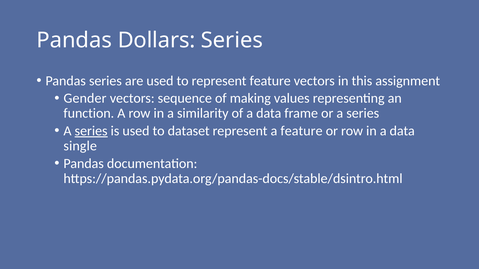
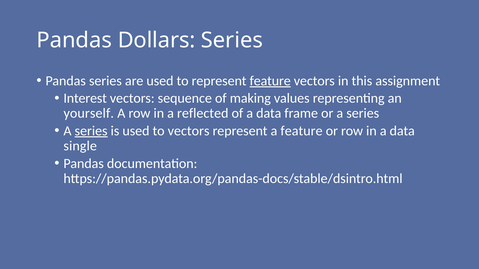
feature at (270, 81) underline: none -> present
Gender: Gender -> Interest
function: function -> yourself
similarity: similarity -> reflected
to dataset: dataset -> vectors
